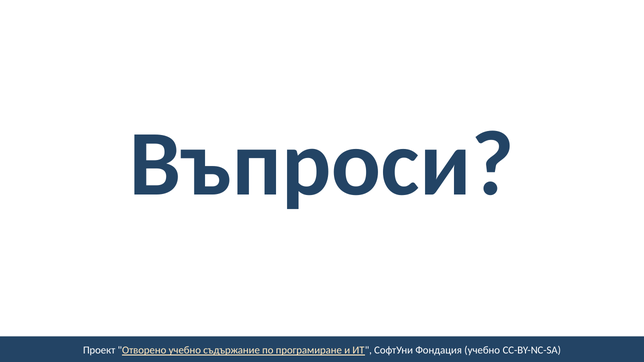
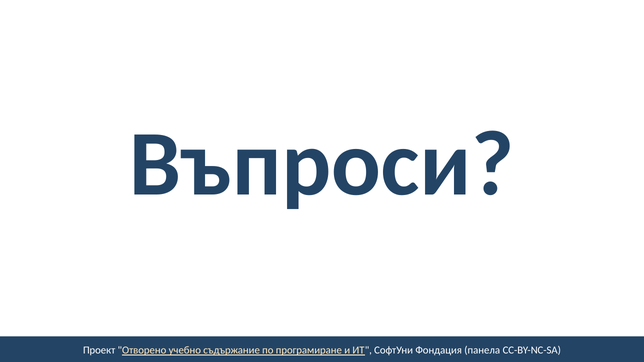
Фондация учебно: учебно -> панела
